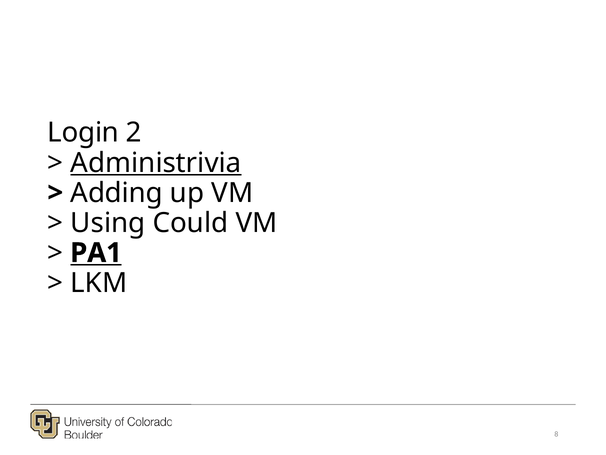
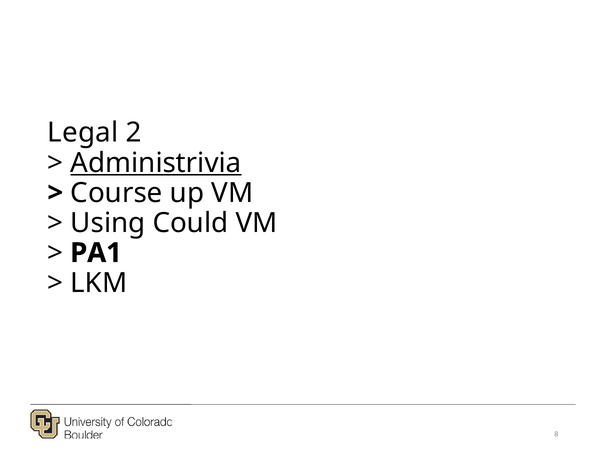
Login: Login -> Legal
Adding: Adding -> Course
PA1 underline: present -> none
